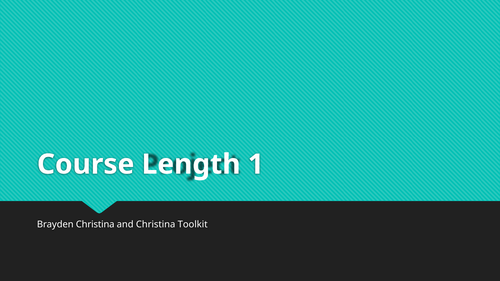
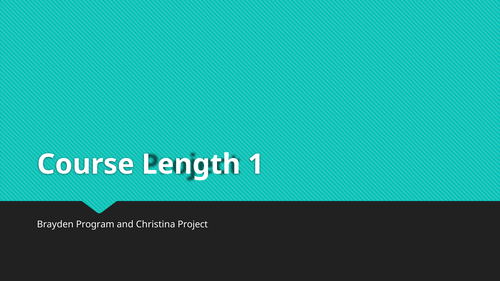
Brayden Christina: Christina -> Program
Toolkit: Toolkit -> Project
